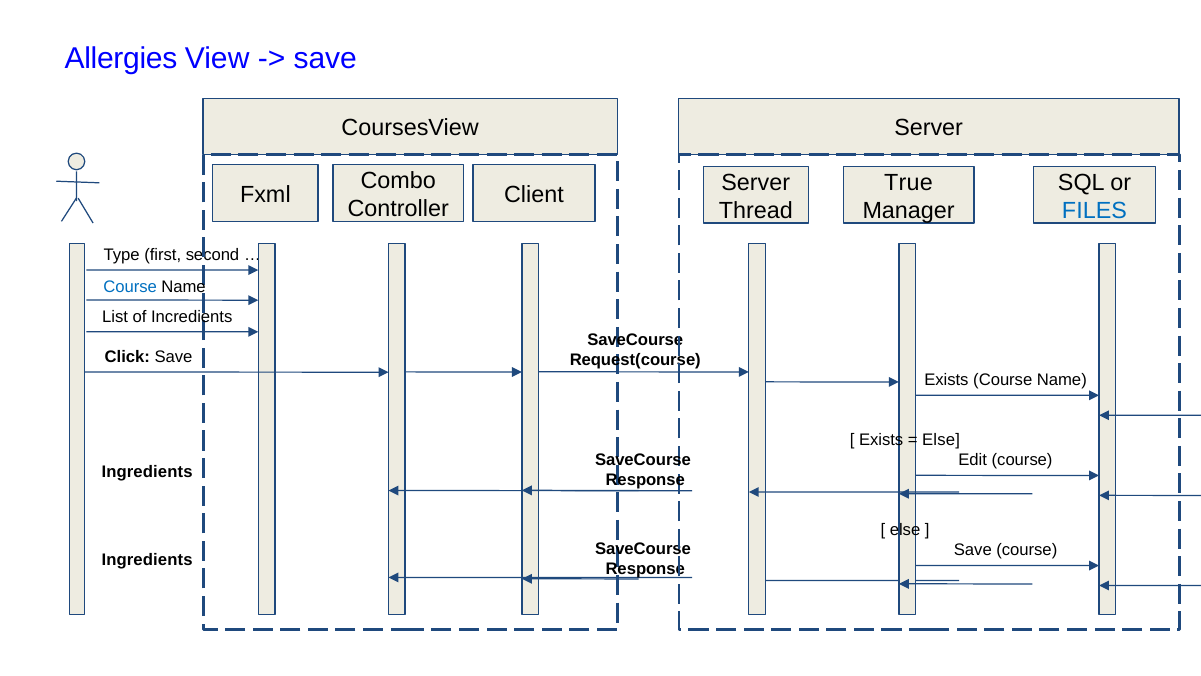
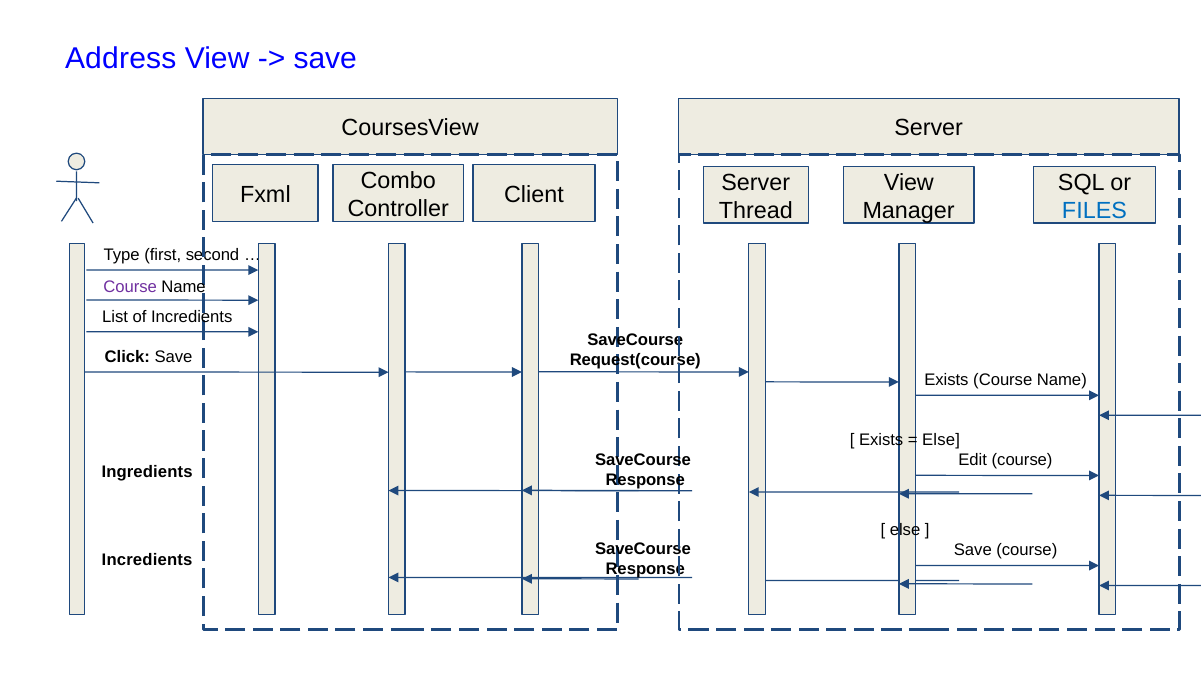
Allergies: Allergies -> Address
True at (909, 182): True -> View
Course at (130, 286) colour: blue -> purple
Ingredients at (147, 560): Ingredients -> Incredients
